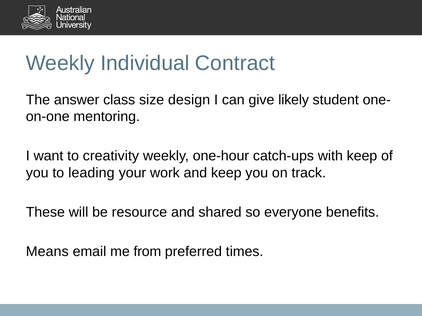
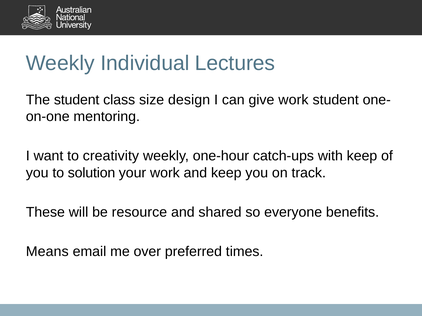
Contract: Contract -> Lectures
The answer: answer -> student
give likely: likely -> work
leading: leading -> solution
from: from -> over
